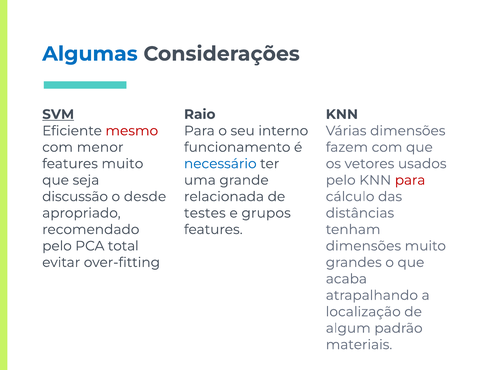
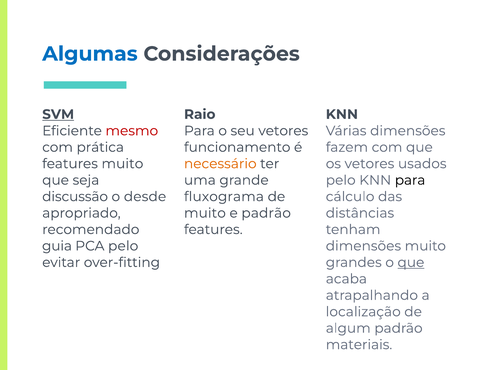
seu interno: interno -> vetores
menor: menor -> prática
necessário colour: blue -> orange
para at (410, 180) colour: red -> black
relacionada: relacionada -> fluxograma
testes at (205, 213): testes -> muito
e grupos: grupos -> padrão
pelo at (57, 246): pelo -> guia
PCA total: total -> pelo
que at (411, 262) underline: none -> present
